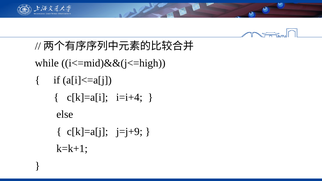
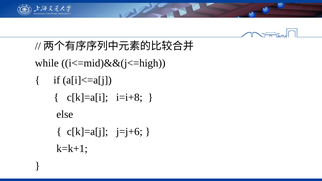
i=i+4: i=i+4 -> i=i+8
j=j+9: j=j+9 -> j=j+6
